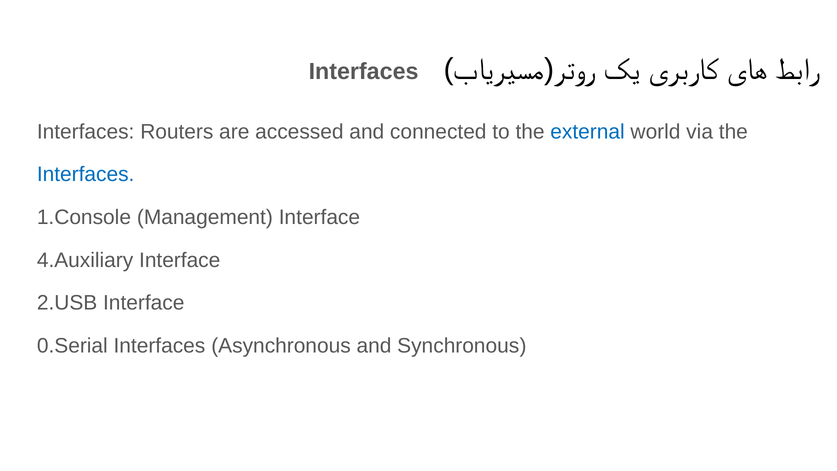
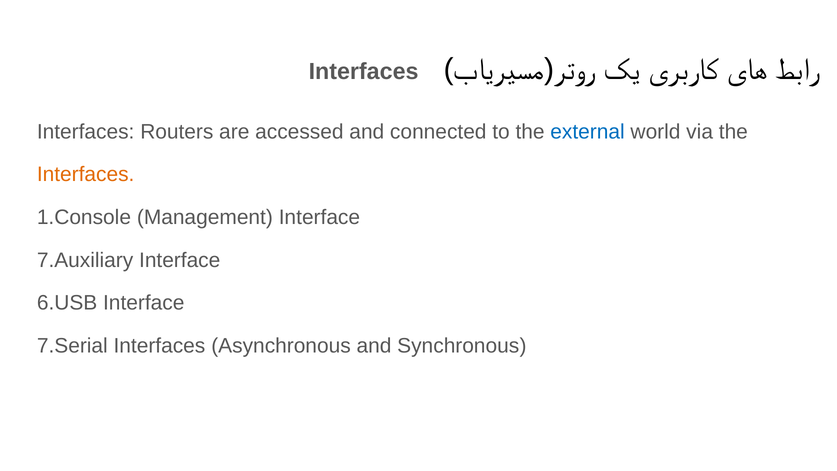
Interfaces at (86, 174) colour: blue -> orange
4.Auxiliary: 4.Auxiliary -> 7.Auxiliary
2.USB: 2.USB -> 6.USB
0.Serial: 0.Serial -> 7.Serial
